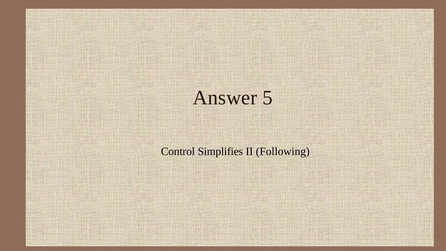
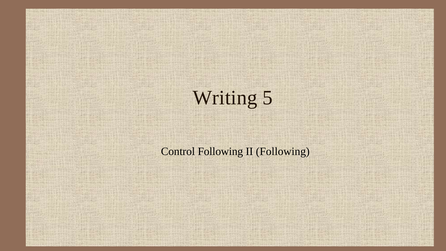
Answer: Answer -> Writing
Control Simplifies: Simplifies -> Following
